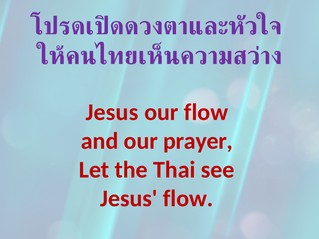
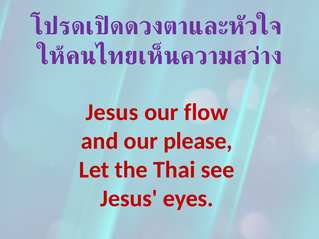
prayer: prayer -> please
Jesus flow: flow -> eyes
